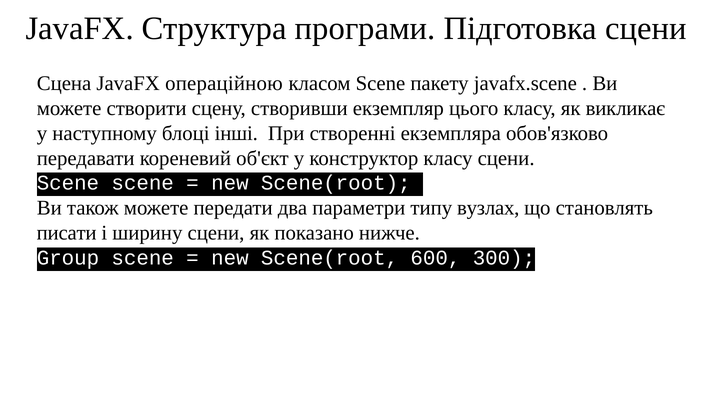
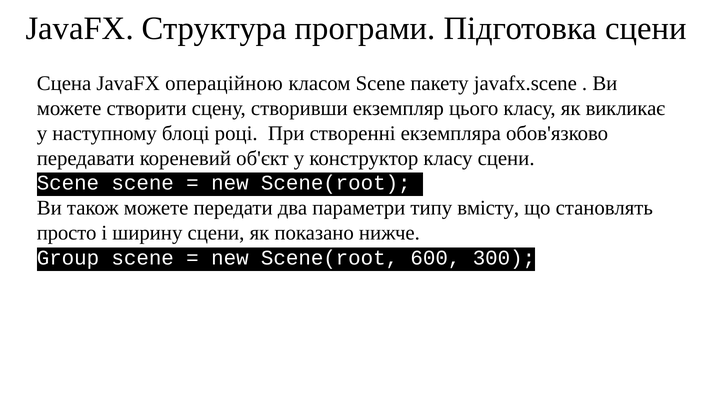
інші: інші -> році
вузлах: вузлах -> вмісту
писати: писати -> просто
